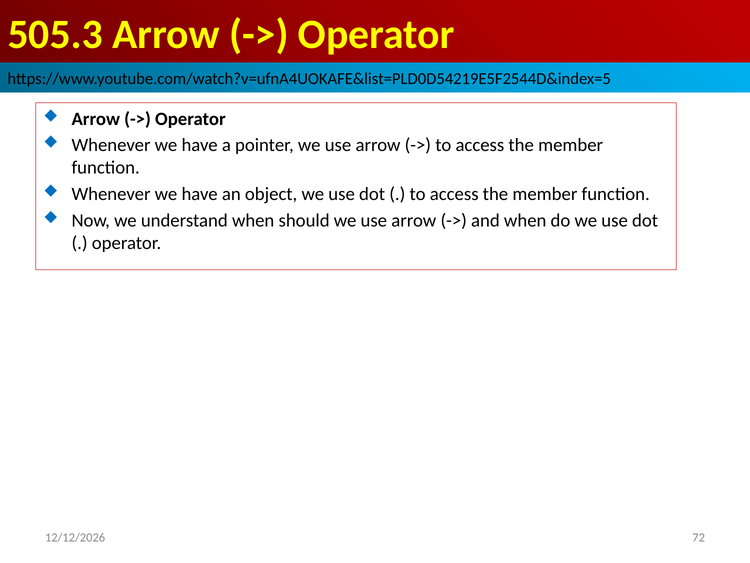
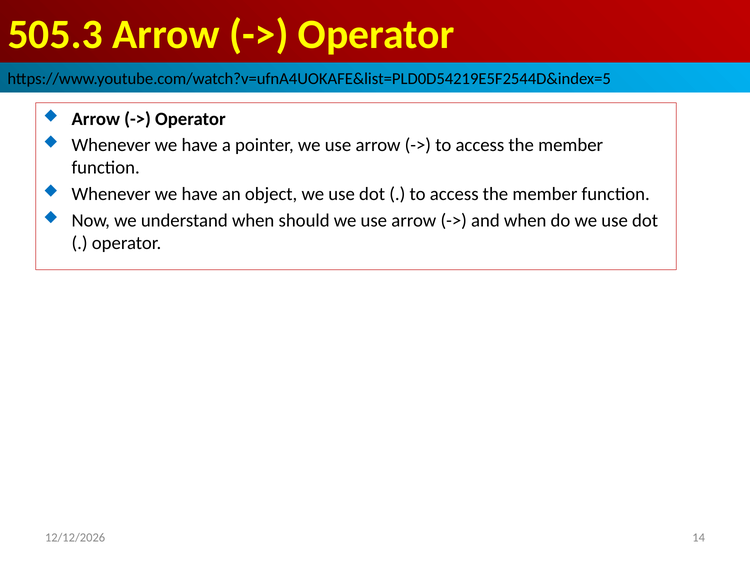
72: 72 -> 14
